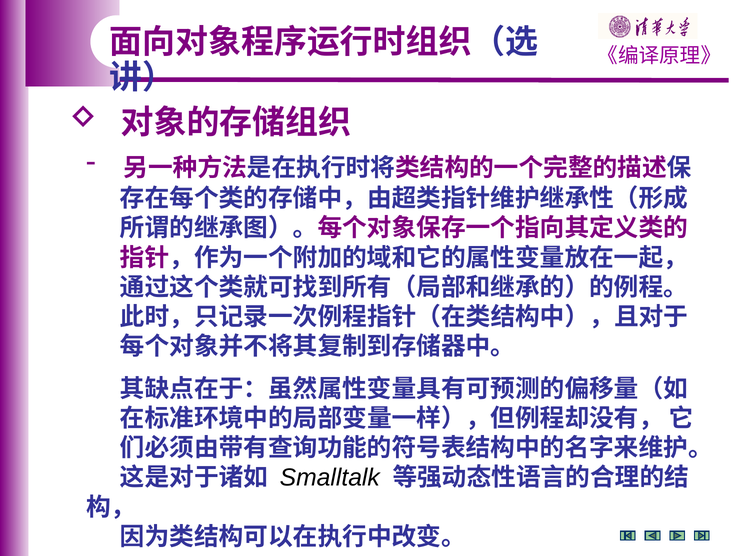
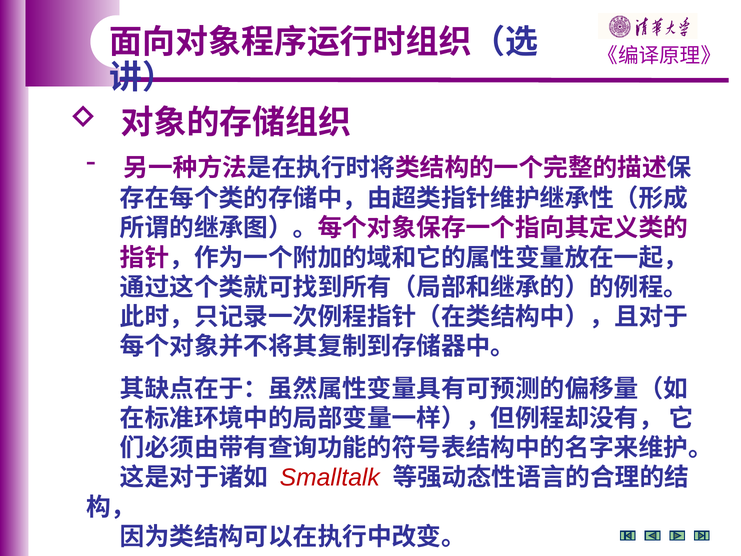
Smalltalk colour: black -> red
